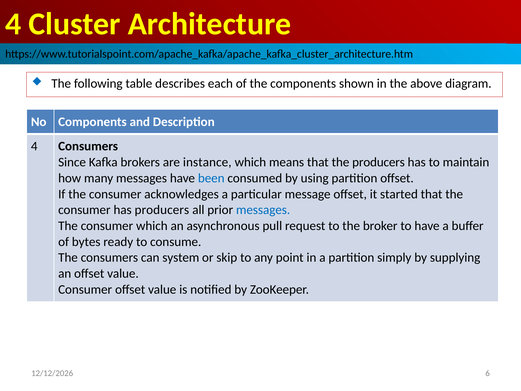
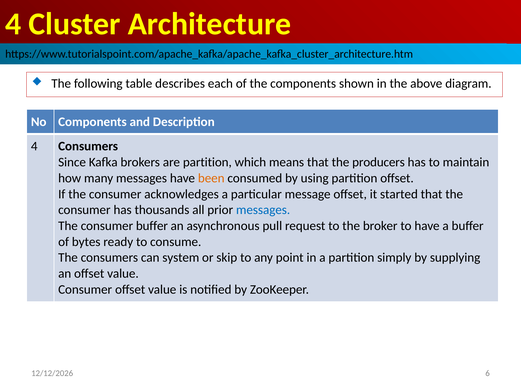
are instance: instance -> partition
been colour: blue -> orange
has producers: producers -> thousands
consumer which: which -> buffer
